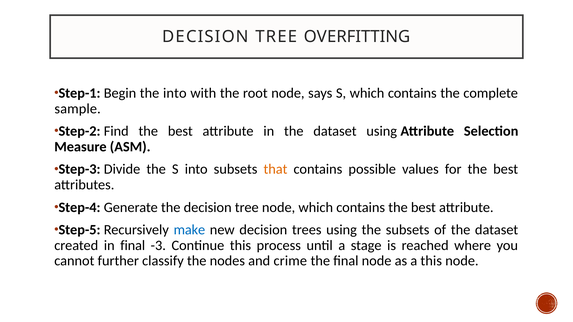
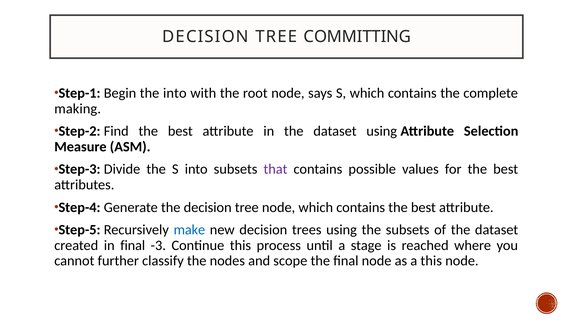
OVERFITTING: OVERFITTING -> COMMITTING
sample: sample -> making
that colour: orange -> purple
crime: crime -> scope
